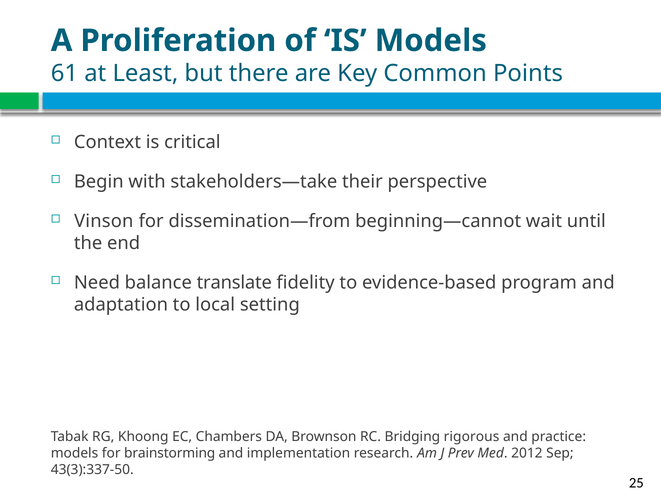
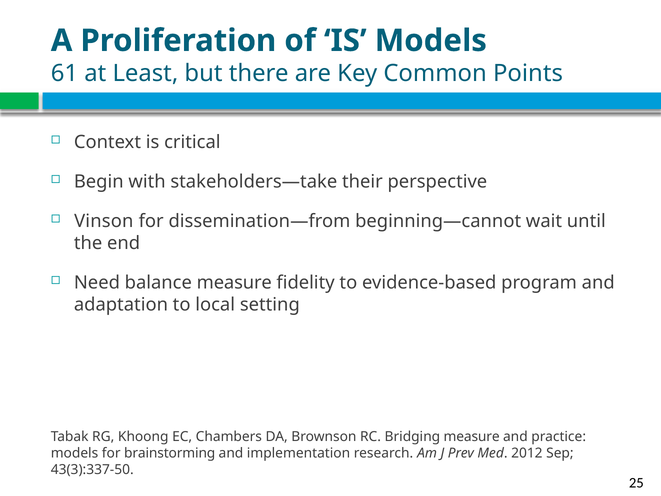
balance translate: translate -> measure
Bridging rigorous: rigorous -> measure
